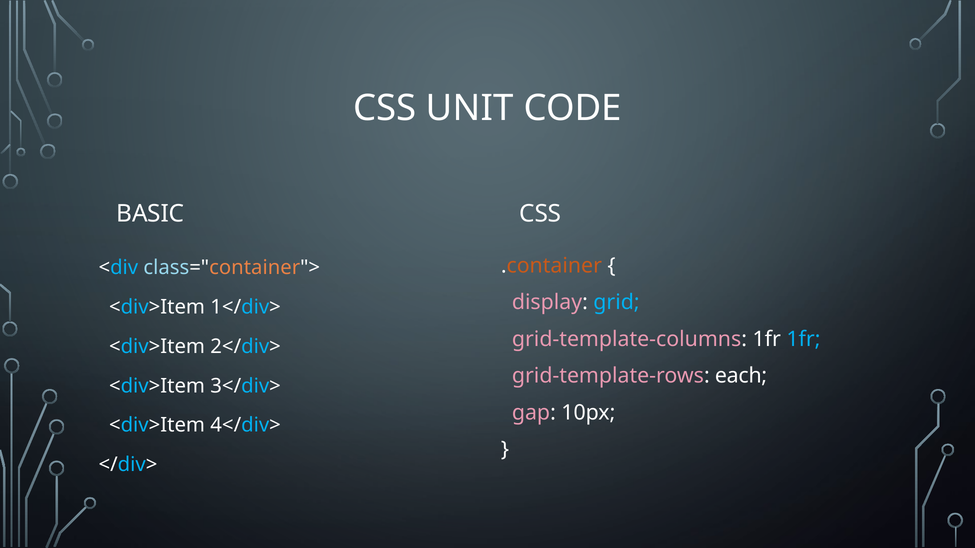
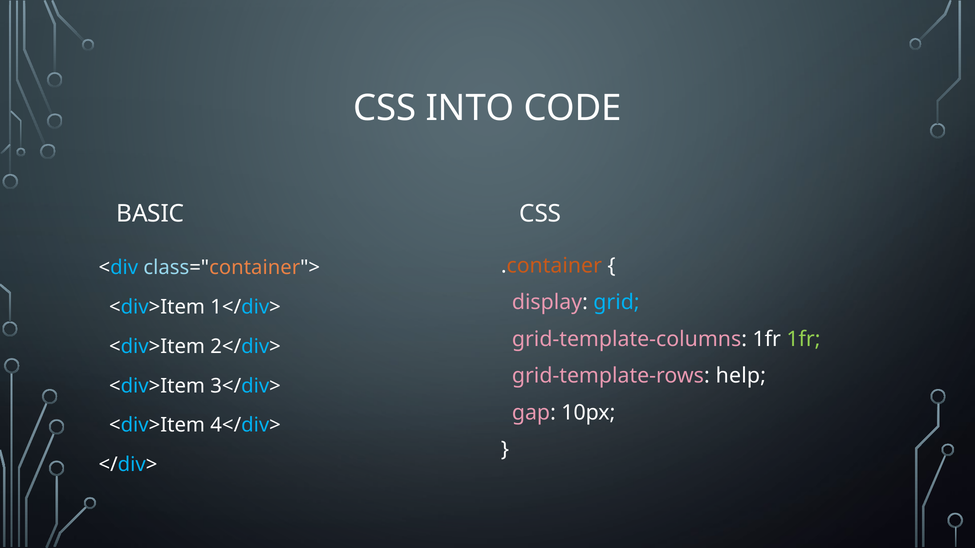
UNIT: UNIT -> INTO
1fr at (803, 339) colour: light blue -> light green
each: each -> help
